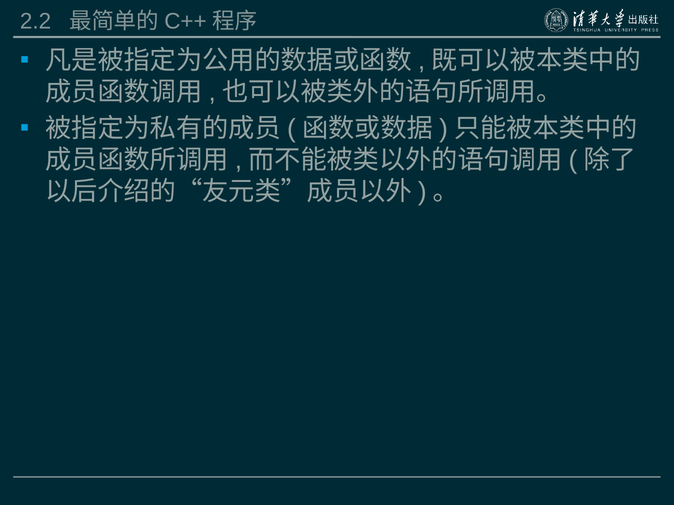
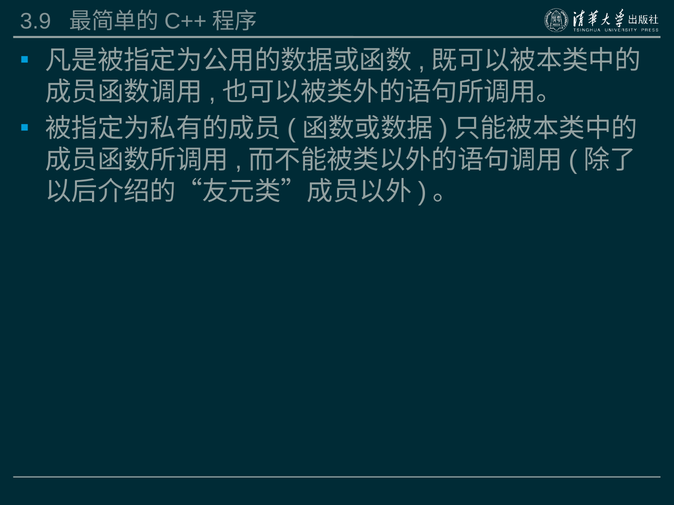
2.2: 2.2 -> 3.9
